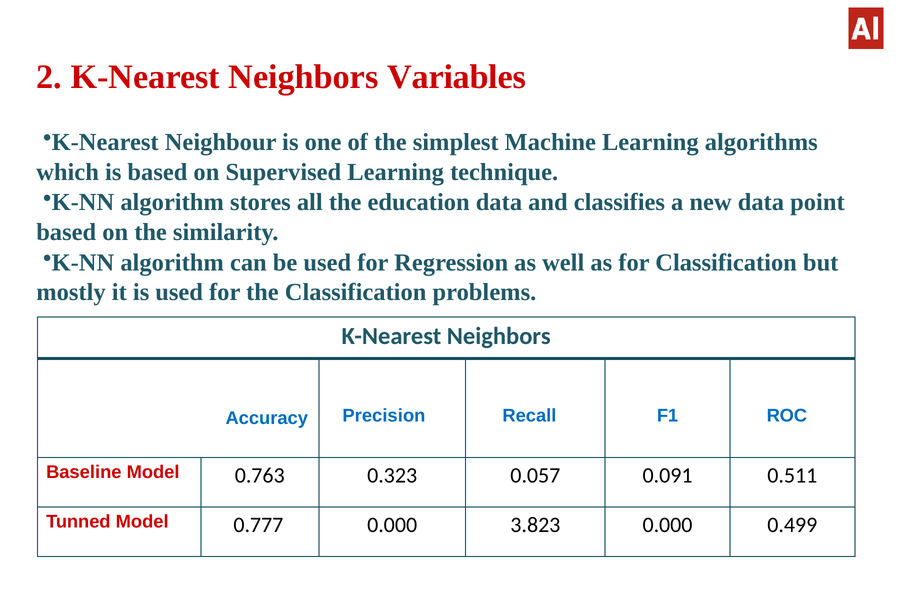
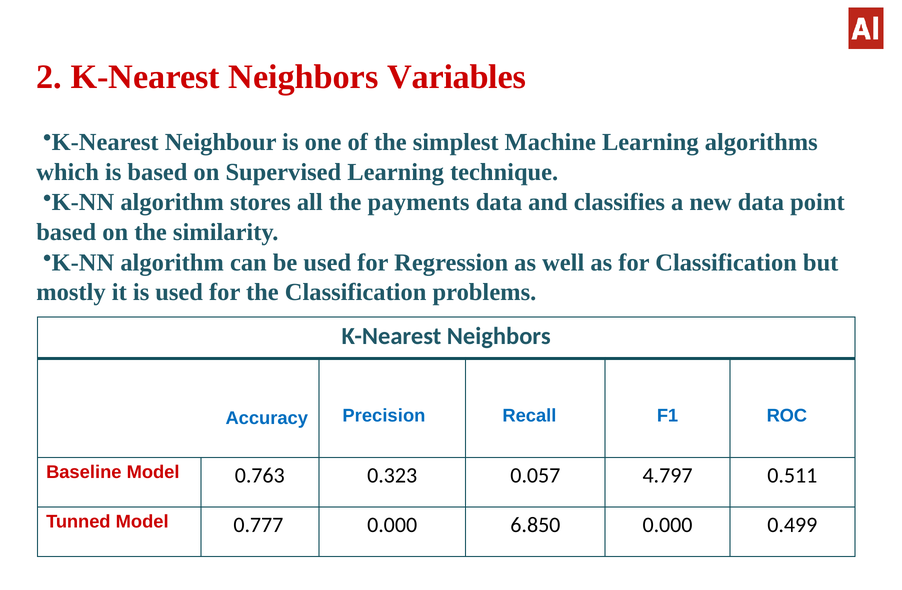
education: education -> payments
0.091: 0.091 -> 4.797
3.823: 3.823 -> 6.850
